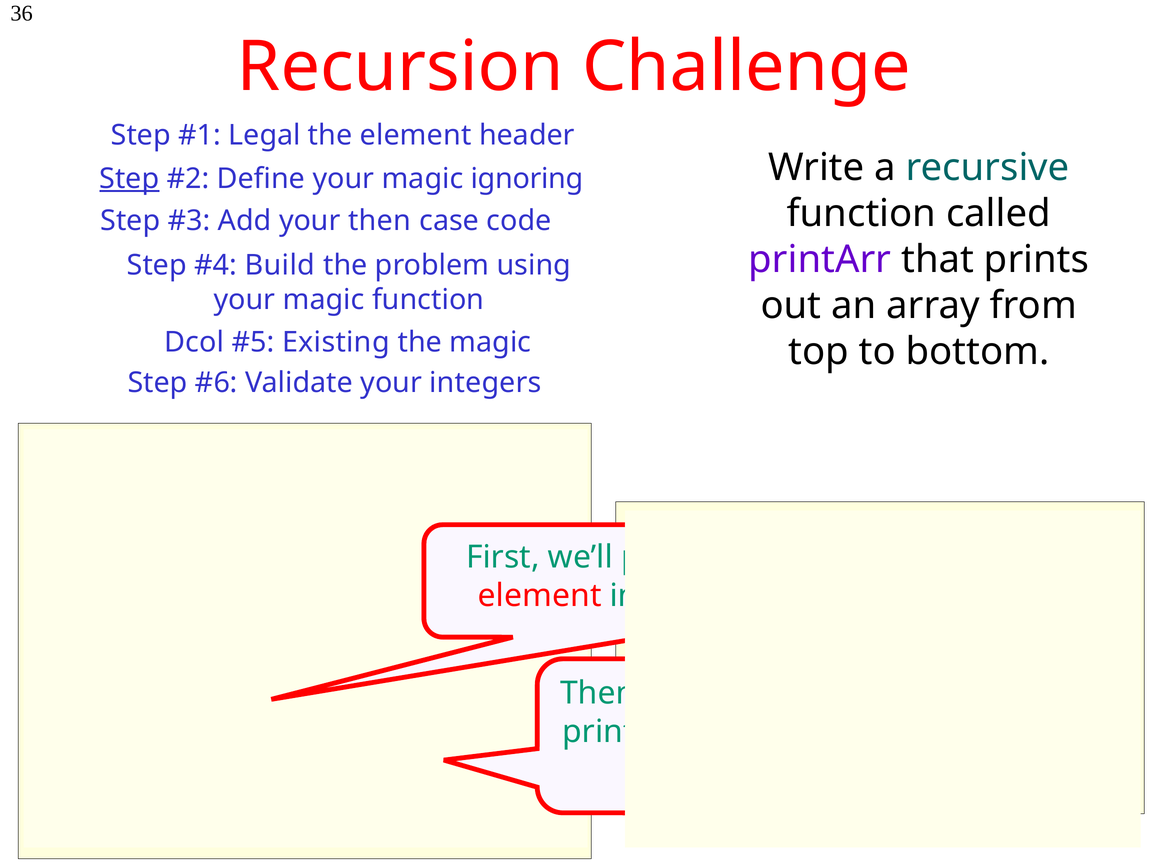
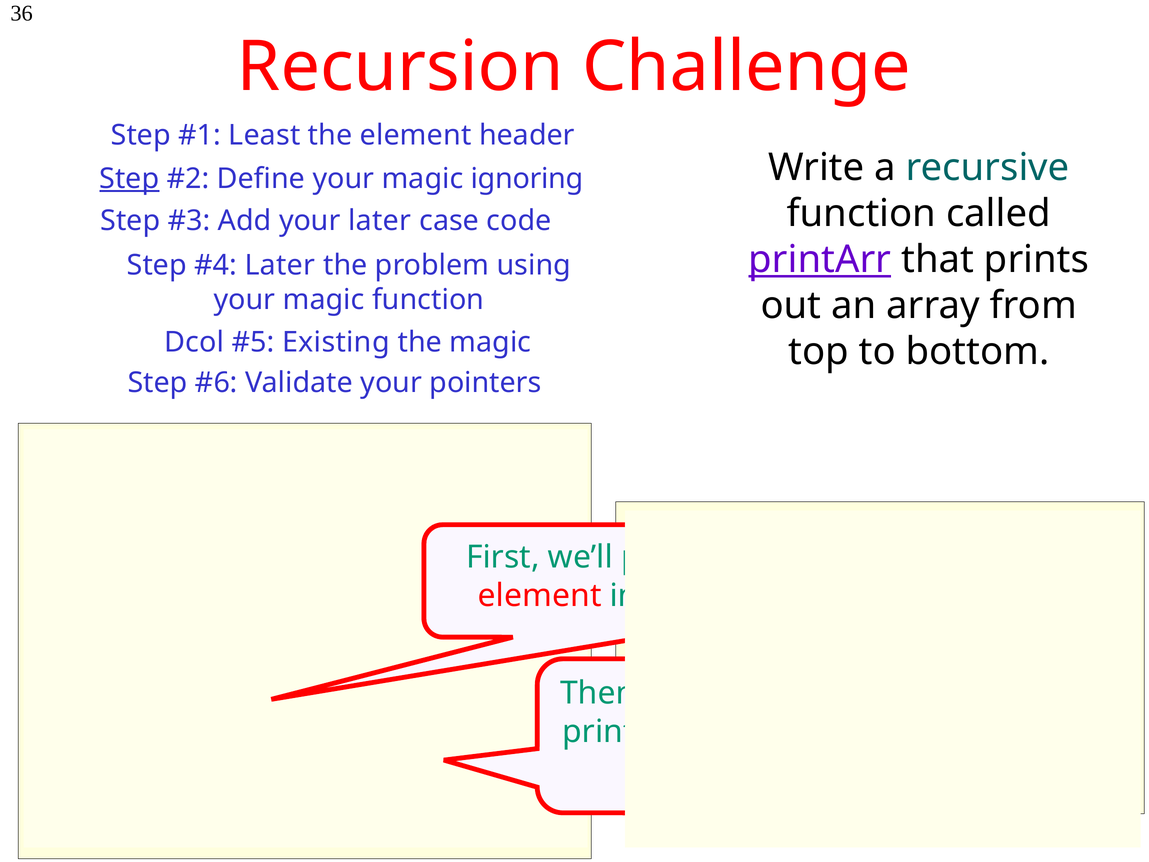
Legal: Legal -> Least
your then: then -> later
printArr underline: none -> present
Build at (280, 265): Build -> Later
integers: integers -> pointers
